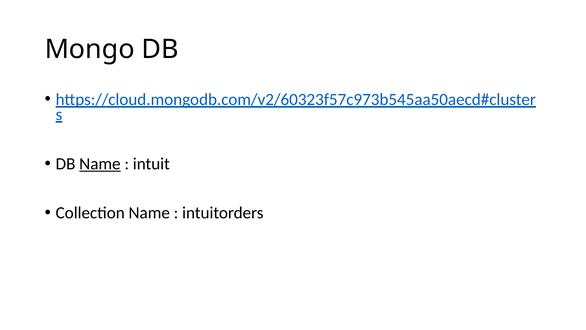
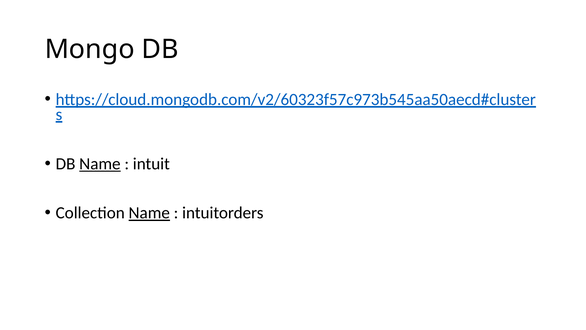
Name at (149, 213) underline: none -> present
